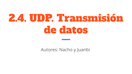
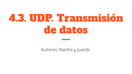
2.4: 2.4 -> 4.3
